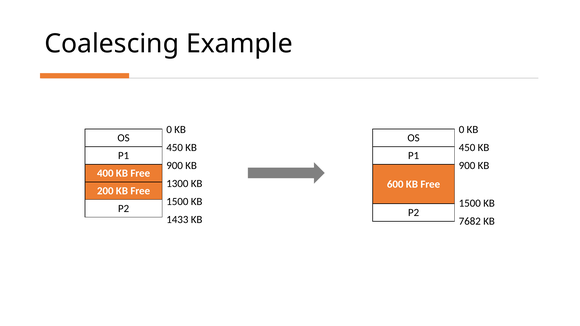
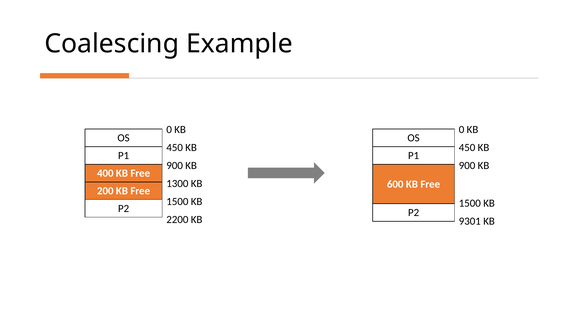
1433: 1433 -> 2200
7682: 7682 -> 9301
